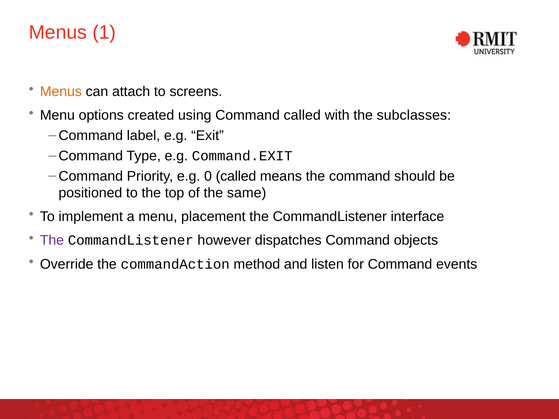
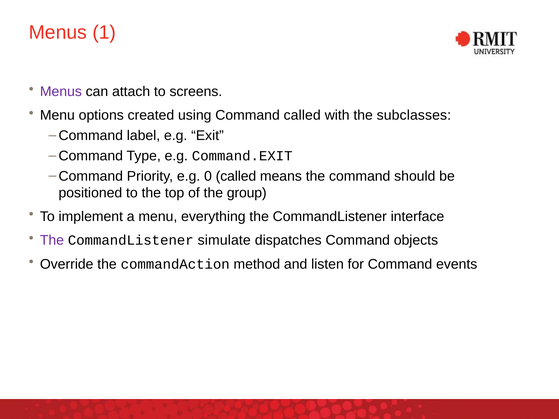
Menus at (61, 92) colour: orange -> purple
same: same -> group
placement: placement -> everything
however: however -> simulate
